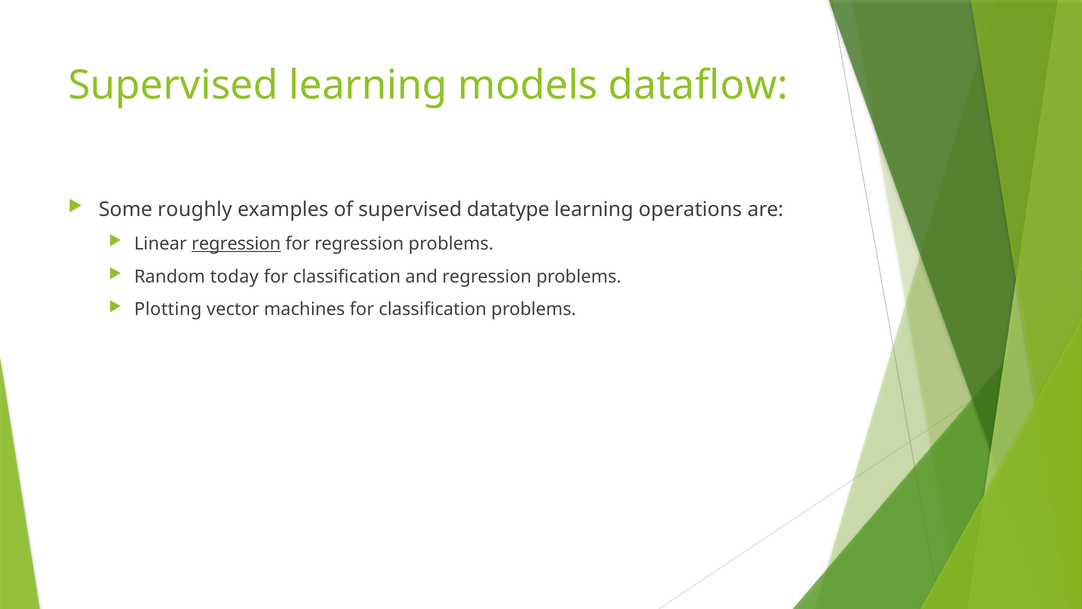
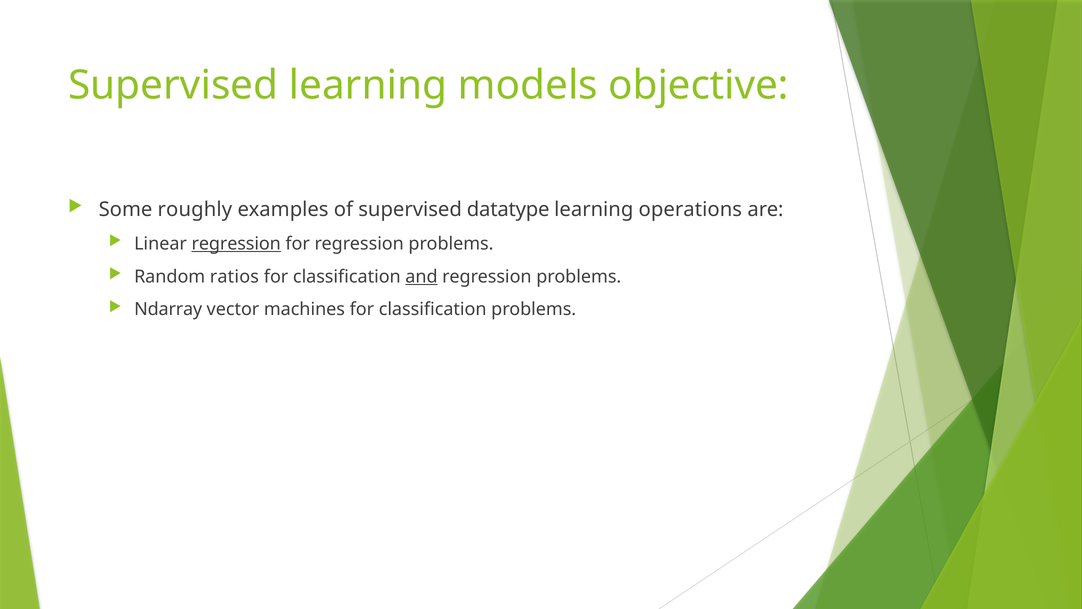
dataflow: dataflow -> objective
today: today -> ratios
and underline: none -> present
Plotting: Plotting -> Ndarray
